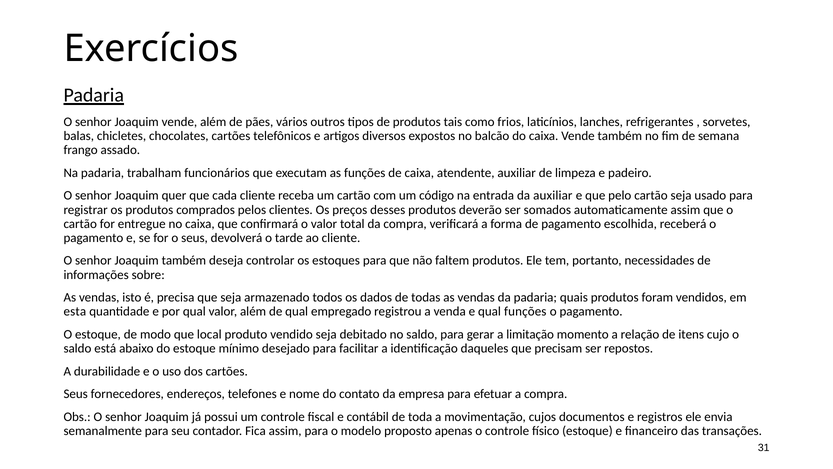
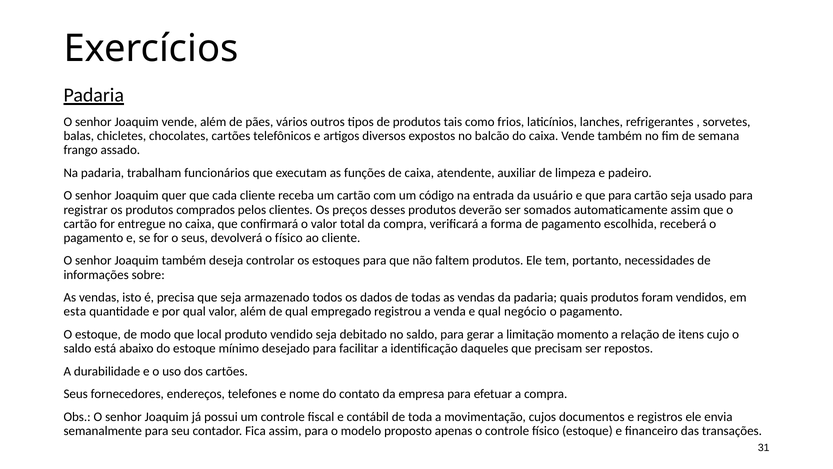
da auxiliar: auxiliar -> usuário
que pelo: pelo -> para
o tarde: tarde -> físico
qual funções: funções -> negócio
